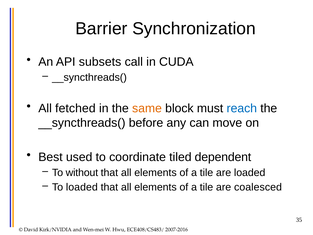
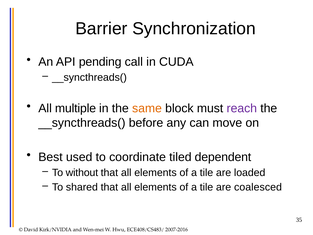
subsets: subsets -> pending
fetched: fetched -> multiple
reach colour: blue -> purple
To loaded: loaded -> shared
